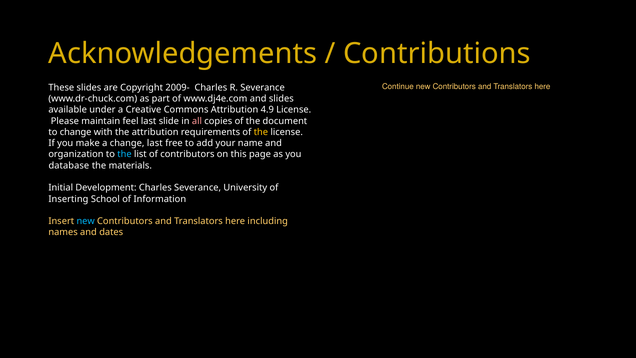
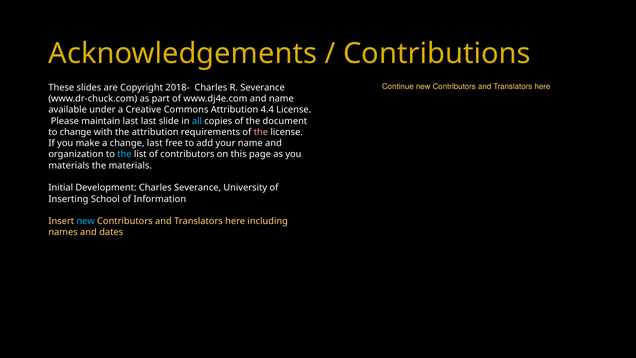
2009-: 2009- -> 2018-
and slides: slides -> name
4.9: 4.9 -> 4.4
maintain feel: feel -> last
all colour: pink -> light blue
the at (261, 132) colour: yellow -> pink
database at (69, 165): database -> materials
